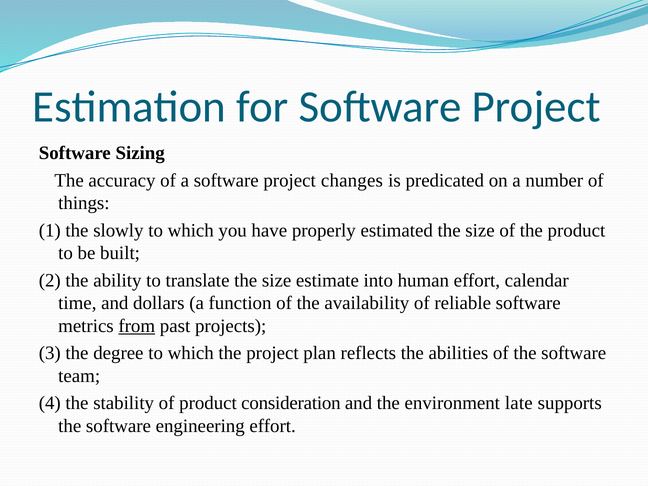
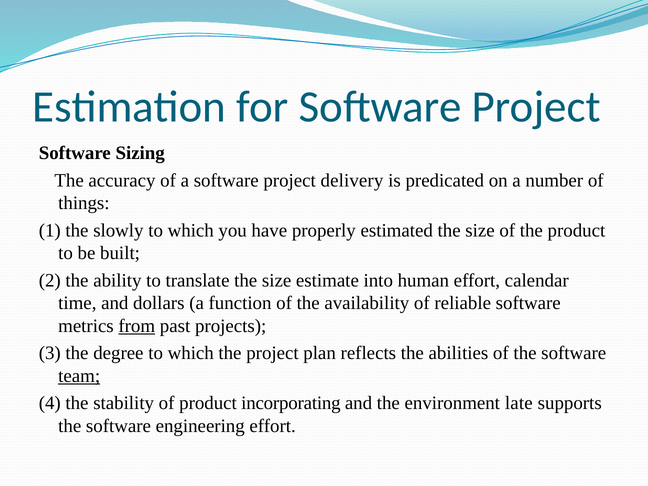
changes: changes -> delivery
team underline: none -> present
consideration: consideration -> incorporating
